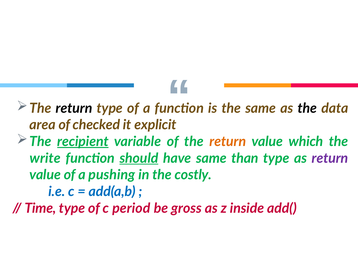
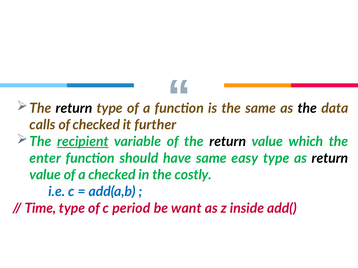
area: area -> calls
explicit: explicit -> further
return at (228, 142) colour: orange -> black
write: write -> enter
should underline: present -> none
than: than -> easy
return at (330, 159) colour: purple -> black
a pushing: pushing -> checked
gross: gross -> want
